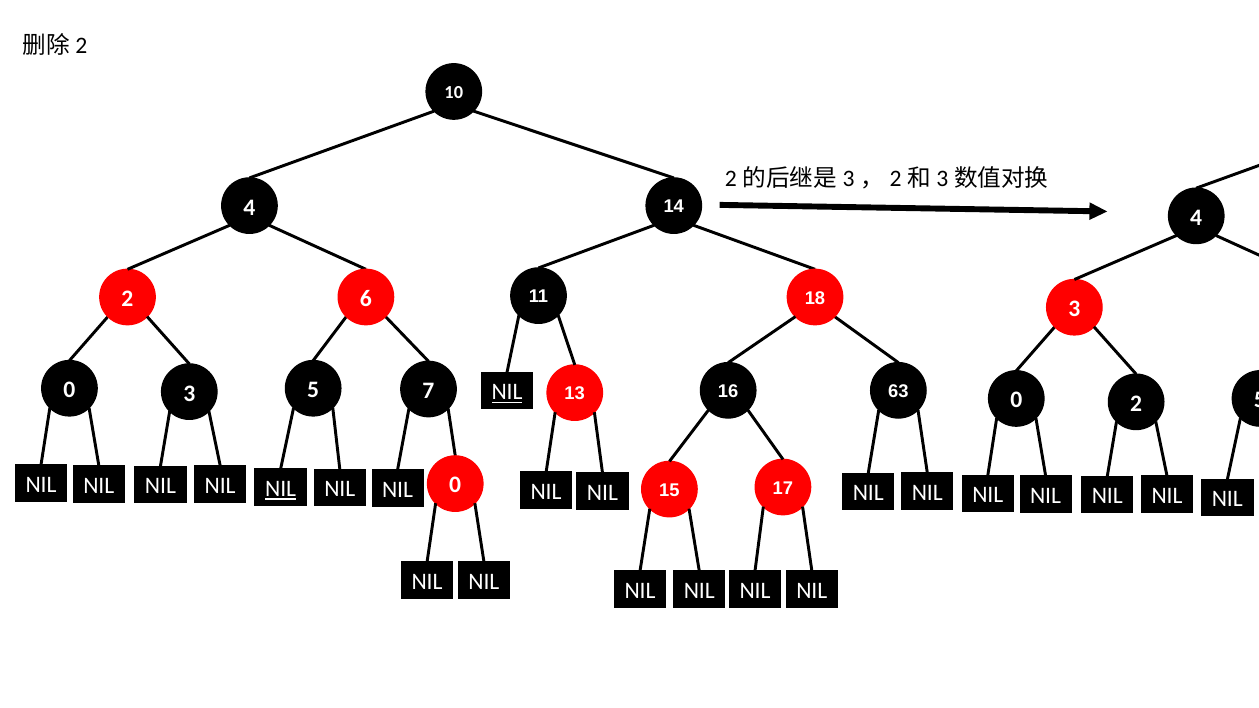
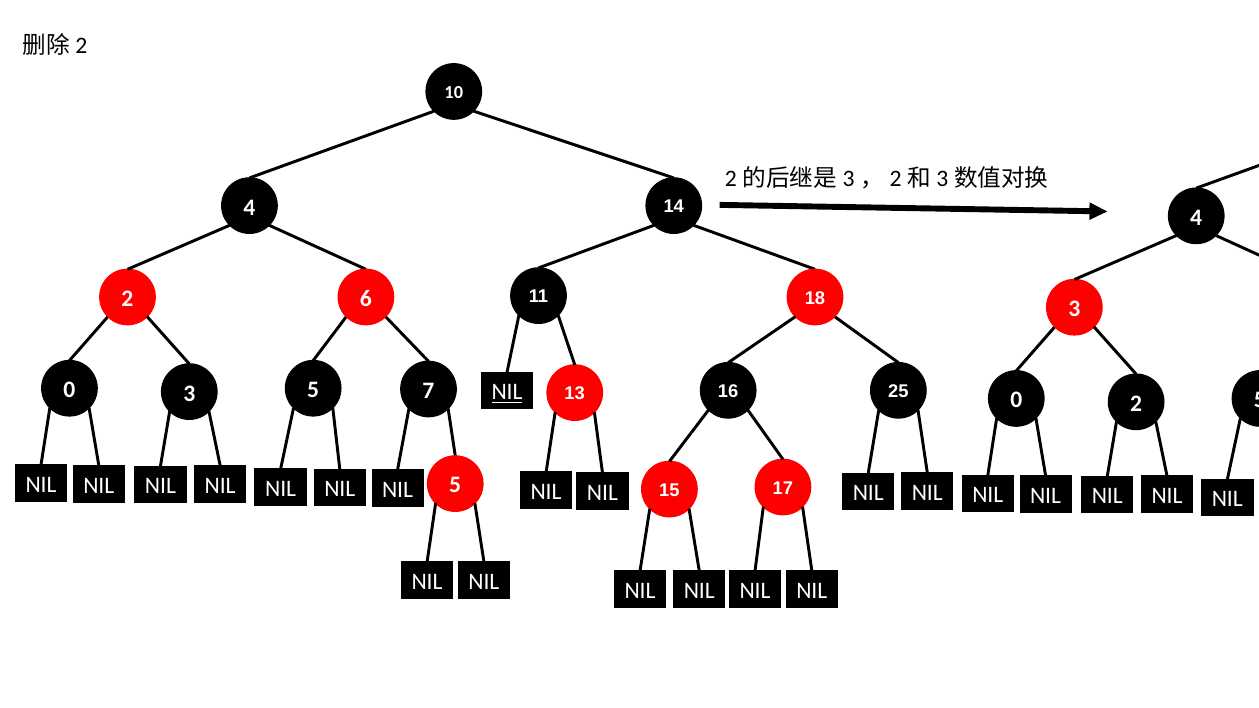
63: 63 -> 25
0 at (455, 485): 0 -> 5
NIL at (281, 489) underline: present -> none
